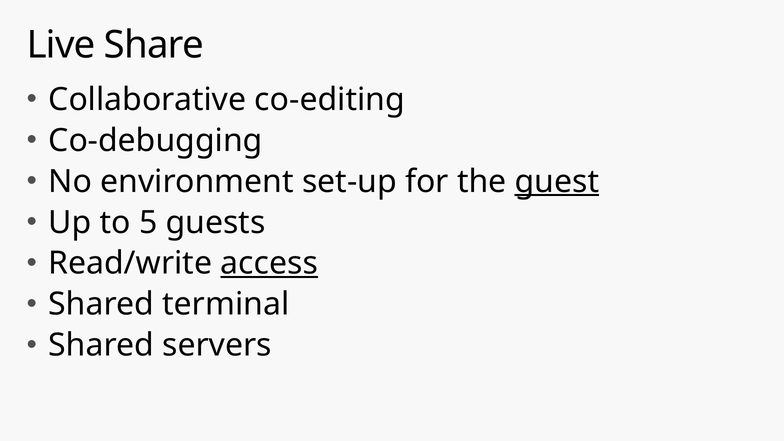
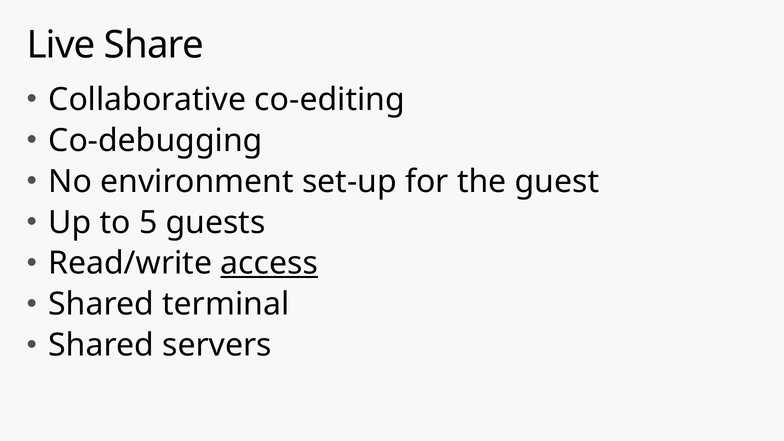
guest underline: present -> none
